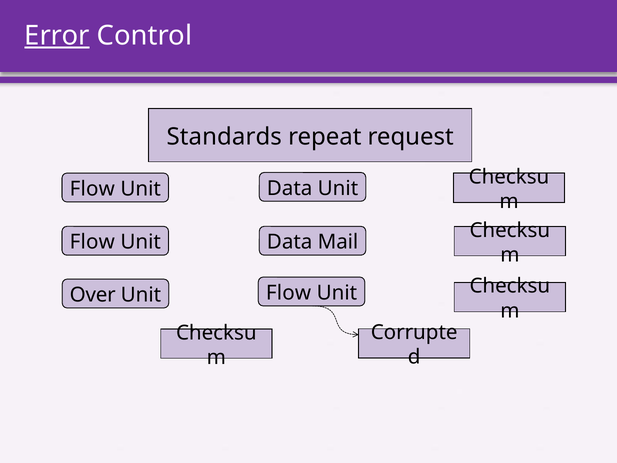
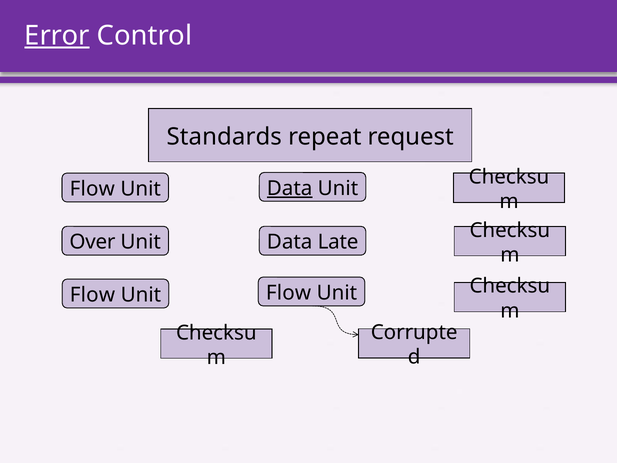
Data at (290, 188) underline: none -> present
Flow at (92, 242): Flow -> Over
Mail: Mail -> Late
Over at (93, 295): Over -> Flow
